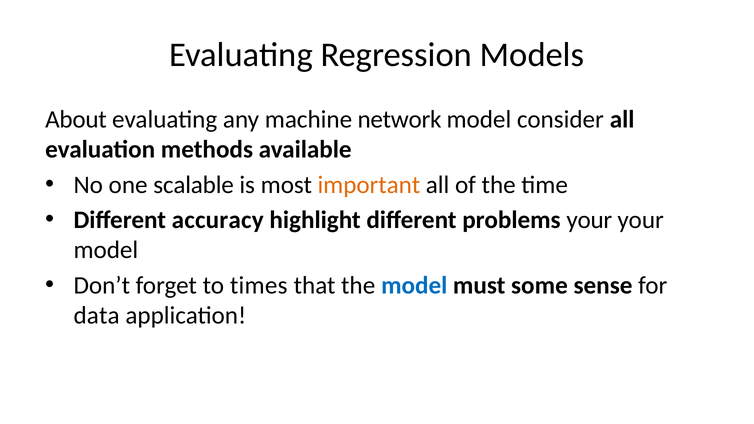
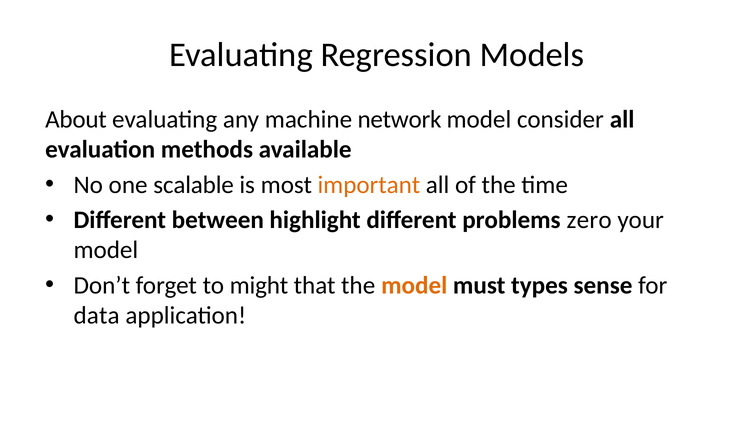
accuracy: accuracy -> between
problems your: your -> zero
times: times -> might
model at (414, 285) colour: blue -> orange
some: some -> types
